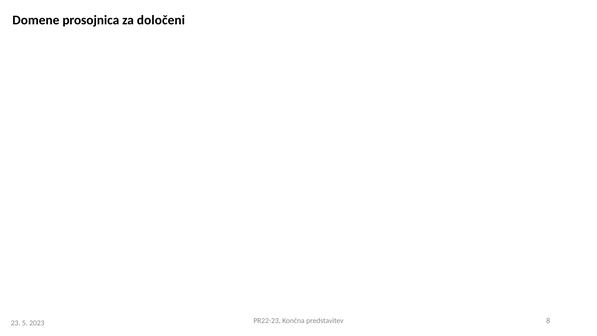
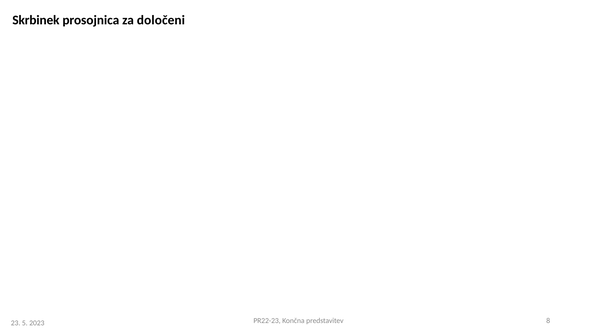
Domene: Domene -> Skrbinek
